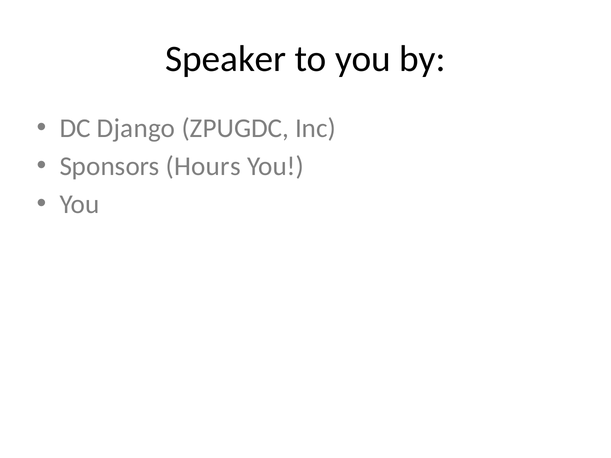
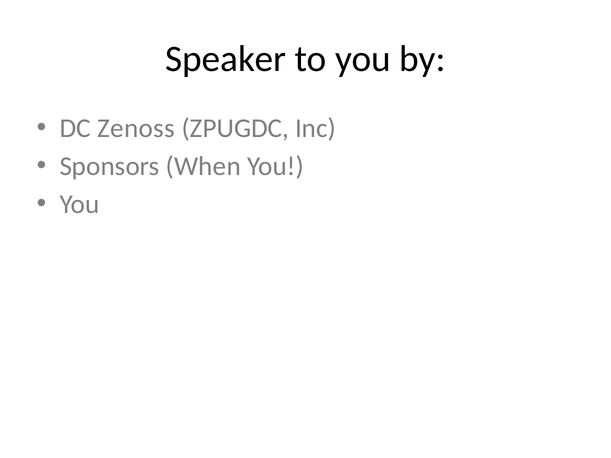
Django: Django -> Zenoss
Hours: Hours -> When
